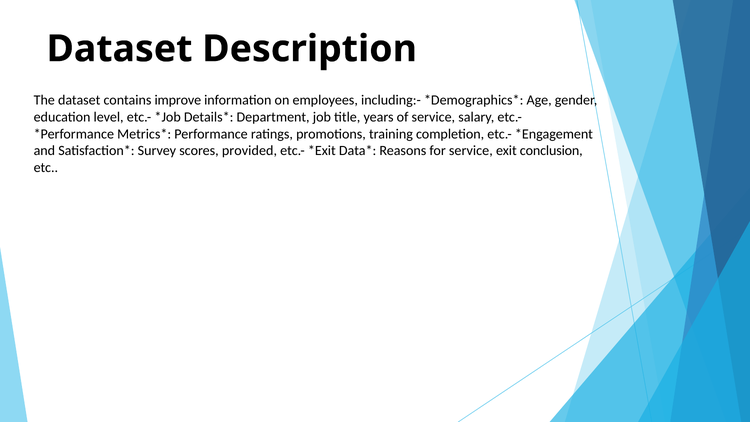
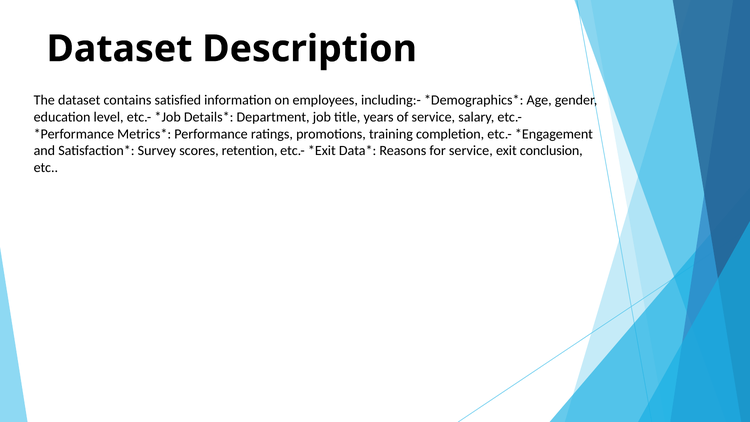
improve: improve -> satisfied
provided: provided -> retention
